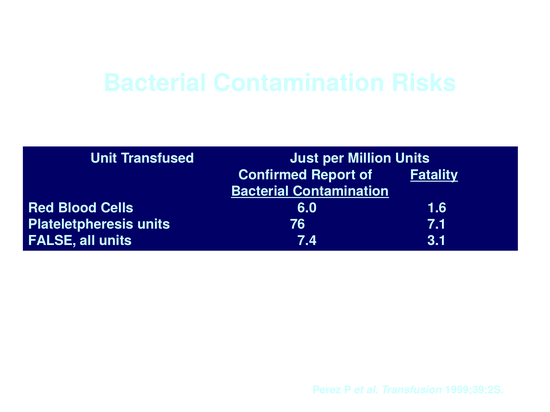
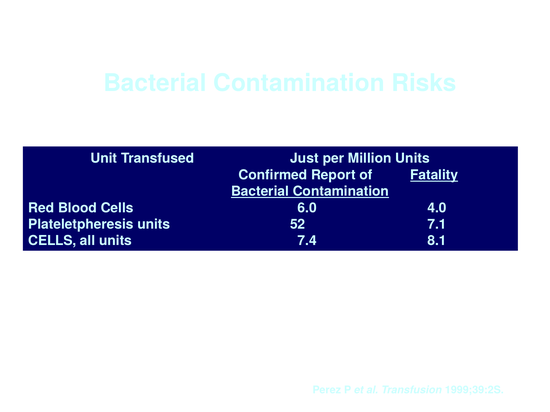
1.6: 1.6 -> 4.0
76: 76 -> 52
FALSE at (52, 241): FALSE -> CELLS
3.1: 3.1 -> 8.1
